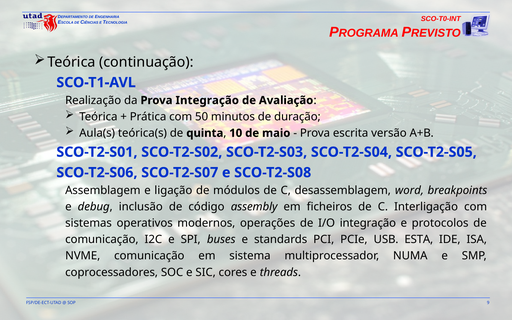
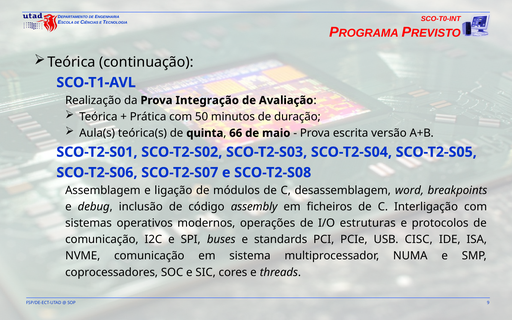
10: 10 -> 66
I/O integração: integração -> estruturas
ESTA: ESTA -> CISC
